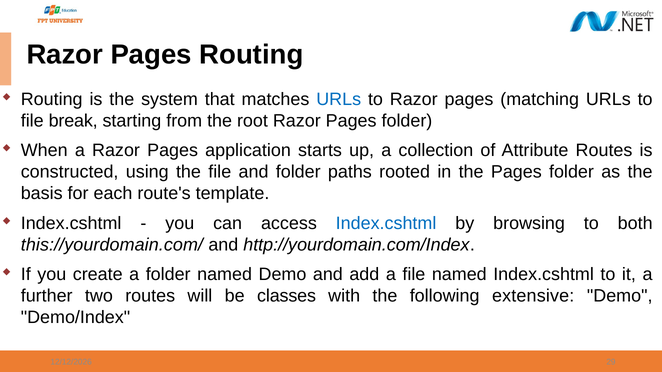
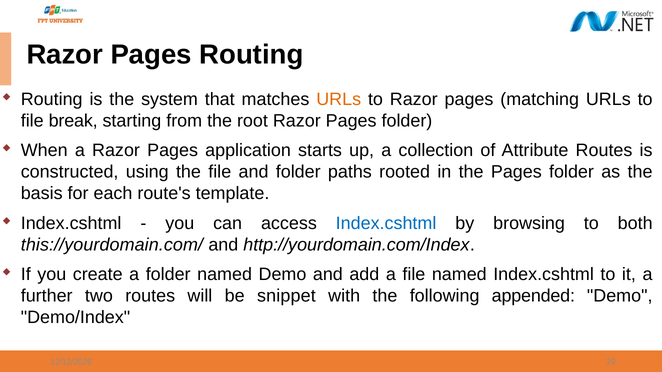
URLs at (339, 99) colour: blue -> orange
classes: classes -> snippet
extensive: extensive -> appended
